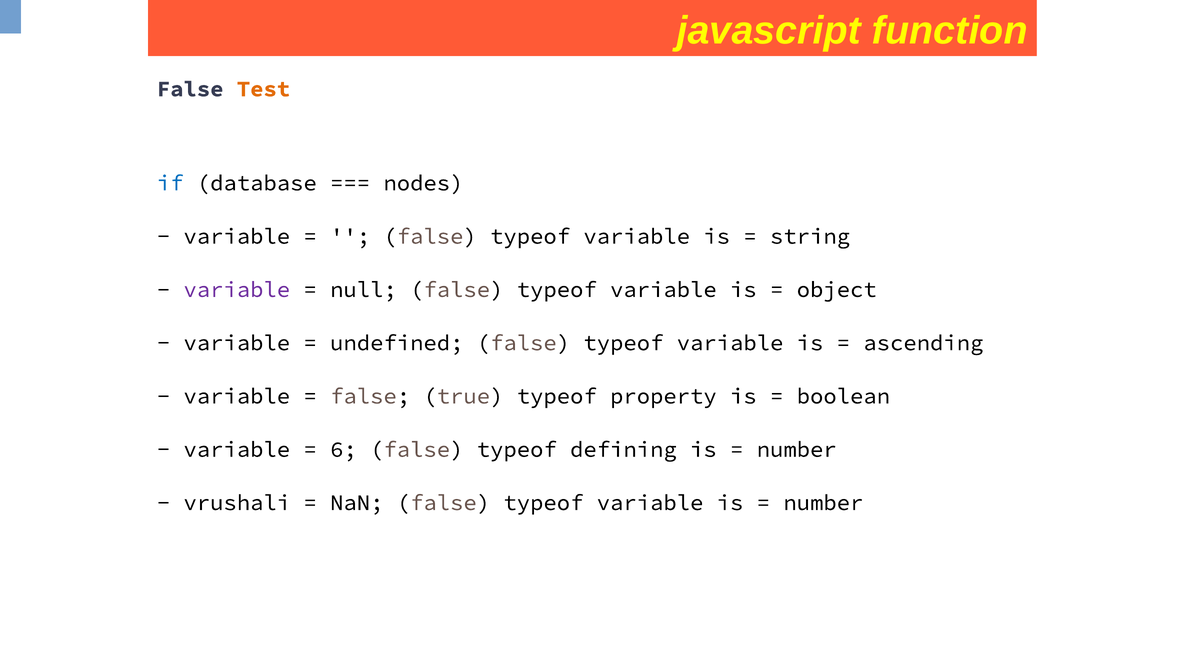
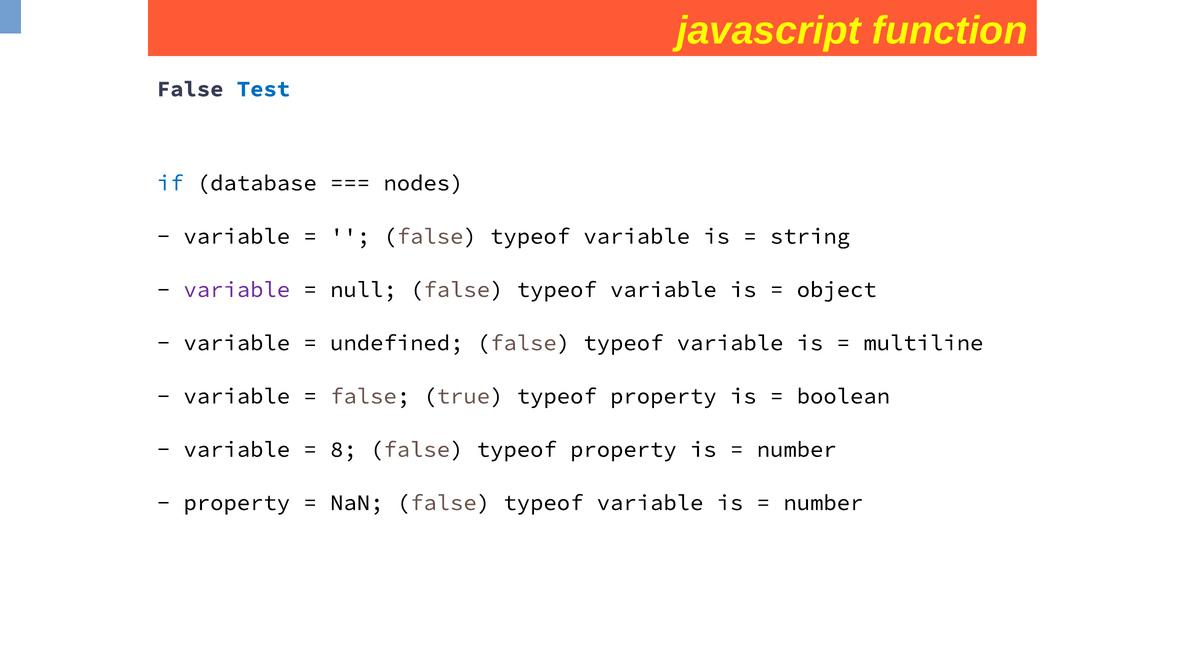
Test colour: orange -> blue
ascending: ascending -> multiline
6: 6 -> 8
false typeof defining: defining -> property
vrushali at (237, 503): vrushali -> property
